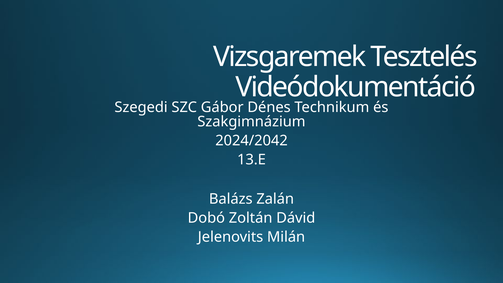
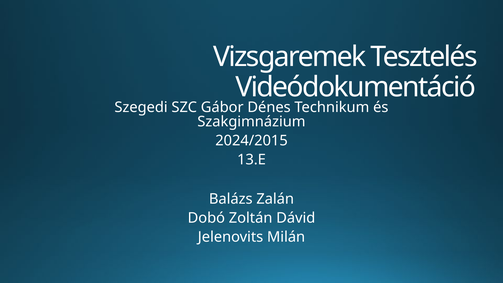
2024/2042: 2024/2042 -> 2024/2015
